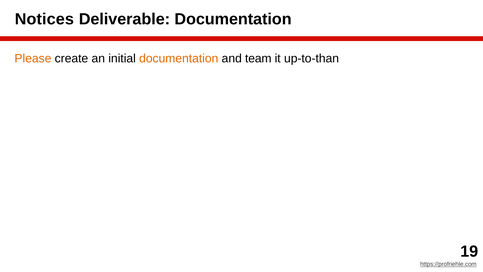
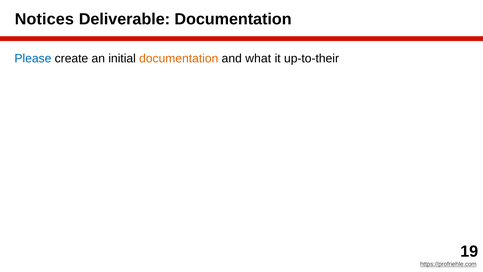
Please colour: orange -> blue
team: team -> what
up-to-than: up-to-than -> up-to-their
